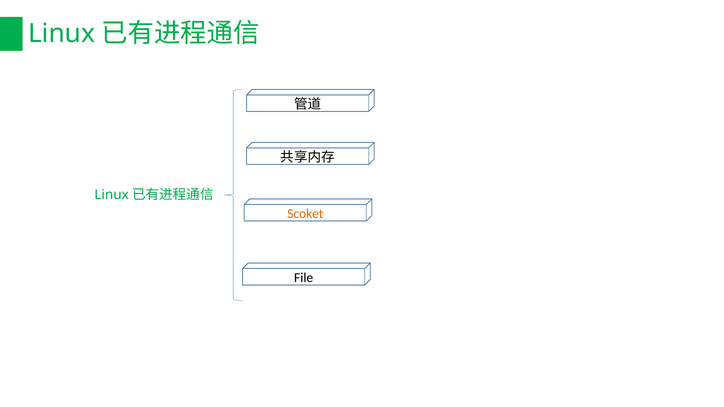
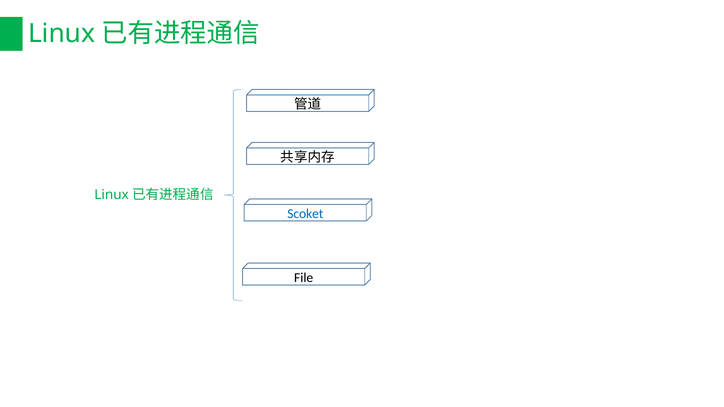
Scoket colour: orange -> blue
